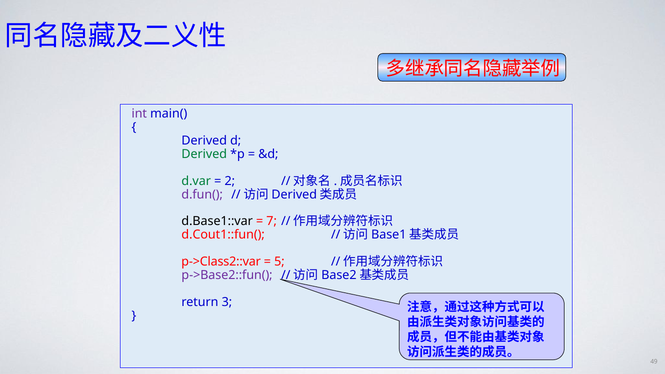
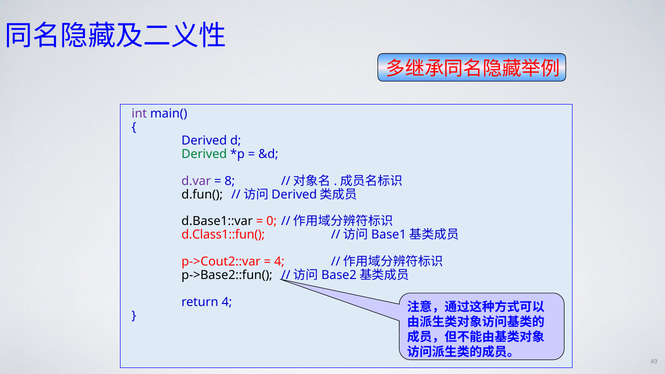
d.var colour: green -> purple
2: 2 -> 8
d.fun( colour: purple -> black
7: 7 -> 0
d.Cout1::fun(: d.Cout1::fun( -> d.Class1::fun(
p->Class2::var: p->Class2::var -> p->Cout2::var
5 at (279, 262): 5 -> 4
p->Base2::fun( colour: purple -> black
return 3: 3 -> 4
